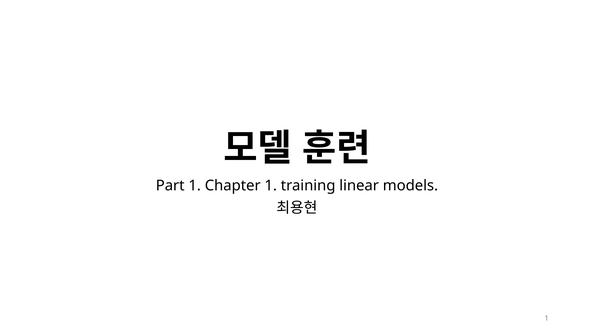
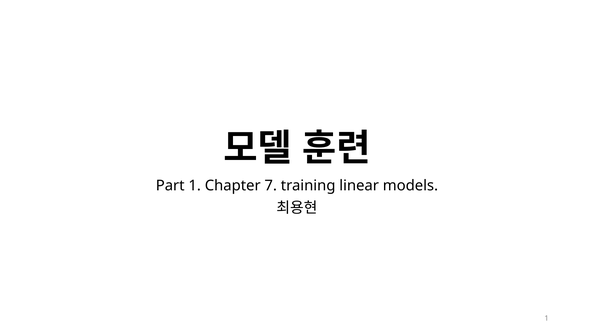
Chapter 1: 1 -> 7
